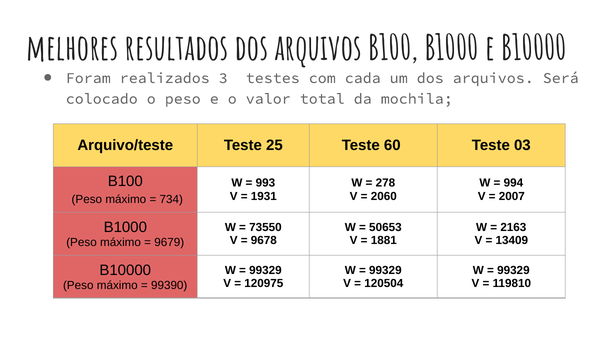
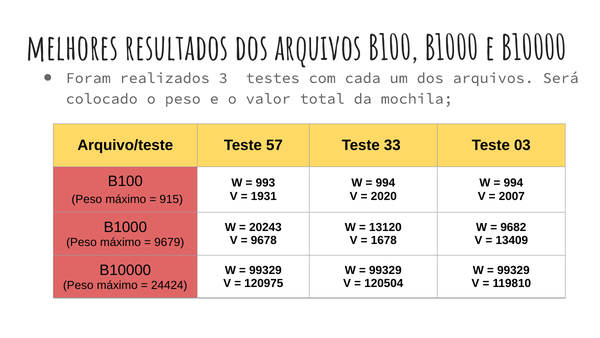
25: 25 -> 57
60: 60 -> 33
278 at (385, 183): 278 -> 994
2060: 2060 -> 2020
734: 734 -> 915
73550: 73550 -> 20243
50653: 50653 -> 13120
2163: 2163 -> 9682
1881: 1881 -> 1678
99390: 99390 -> 24424
